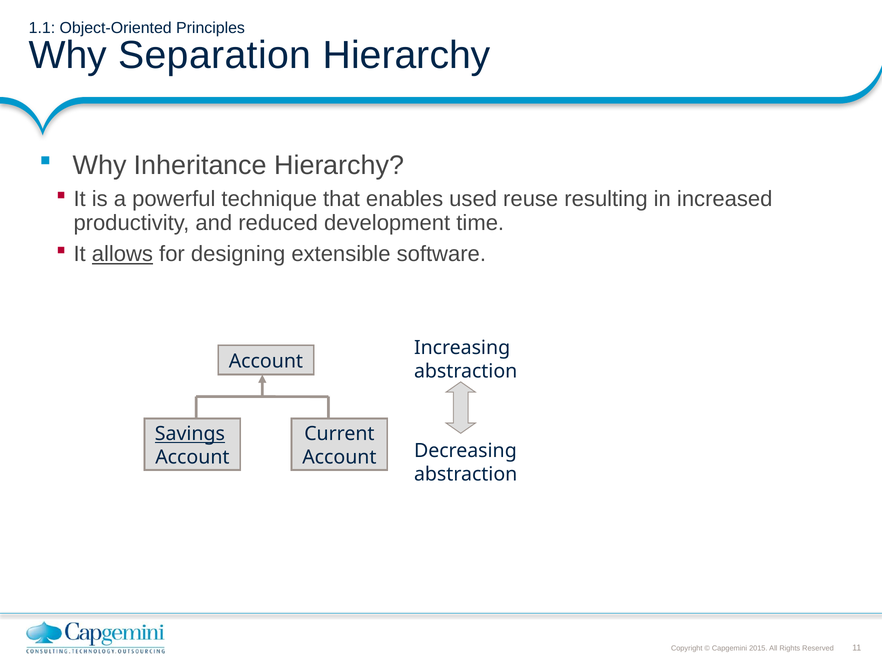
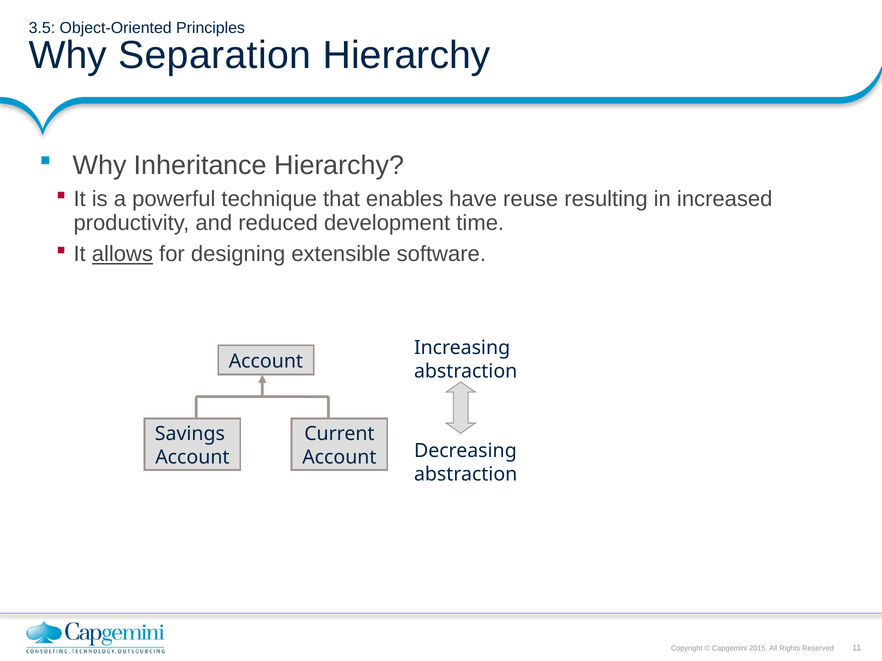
1.1: 1.1 -> 3.5
used: used -> have
Savings underline: present -> none
